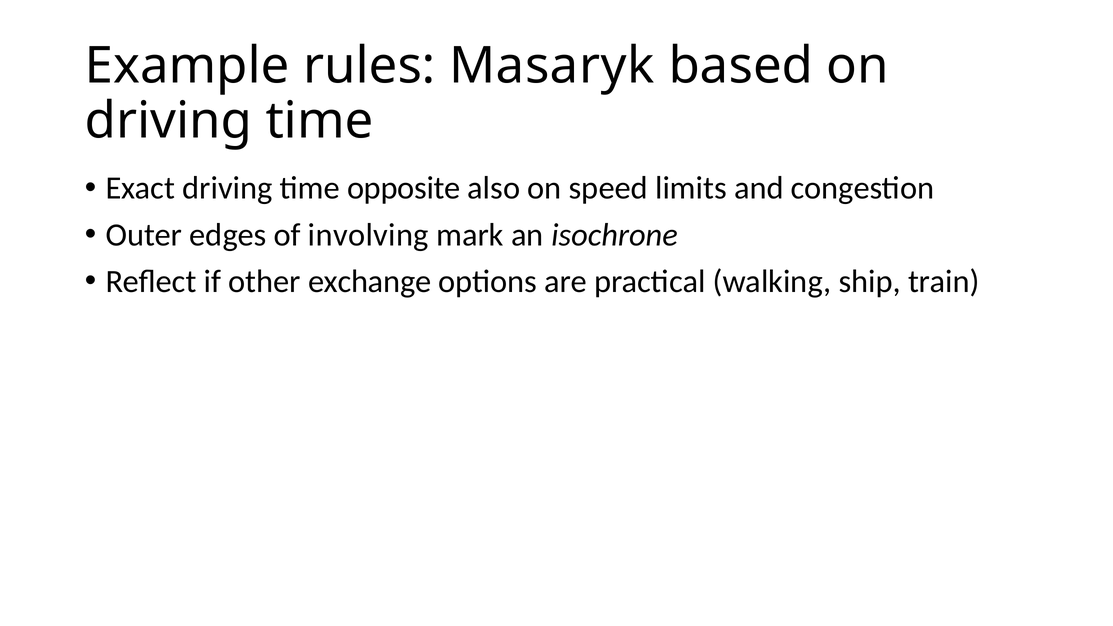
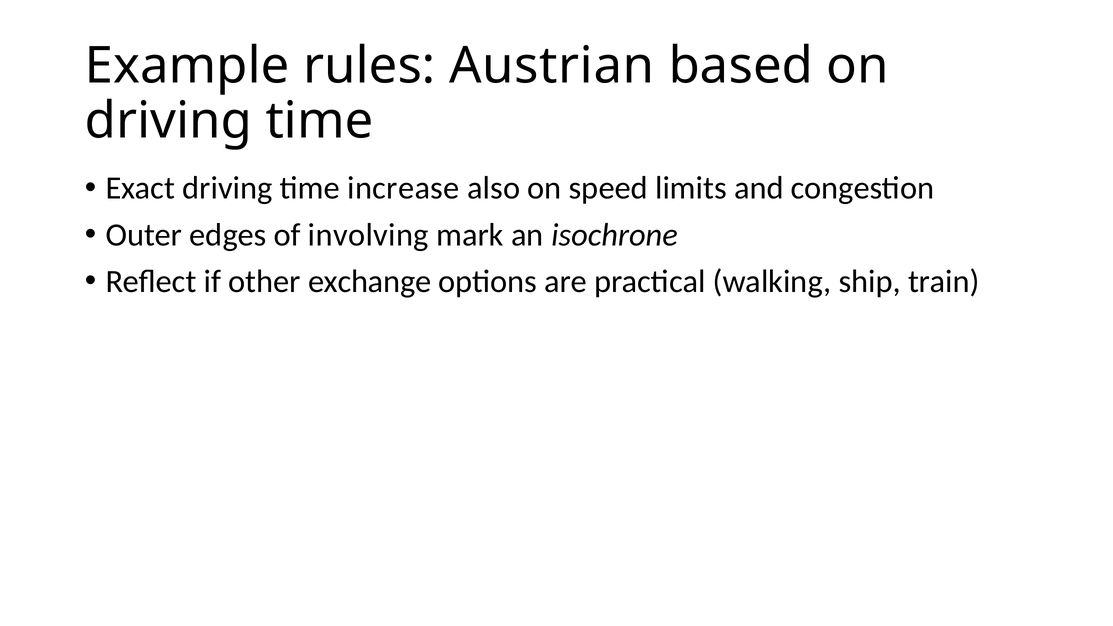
Masaryk: Masaryk -> Austrian
opposite: opposite -> increase
